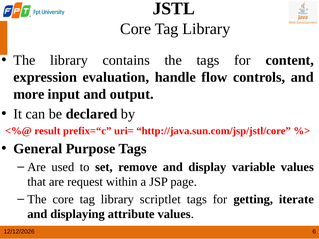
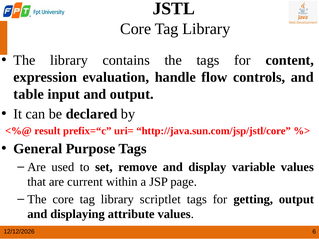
more: more -> table
request: request -> current
getting iterate: iterate -> output
